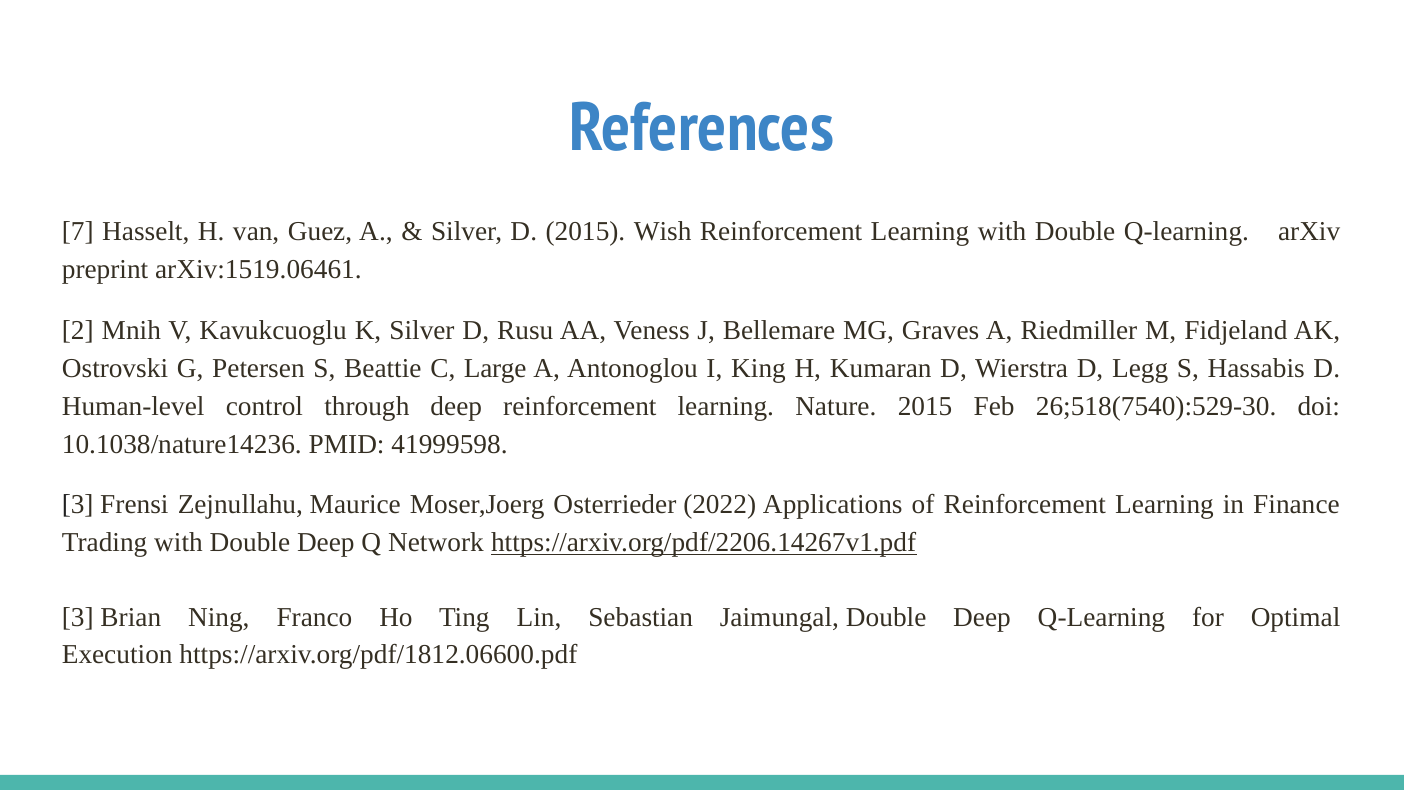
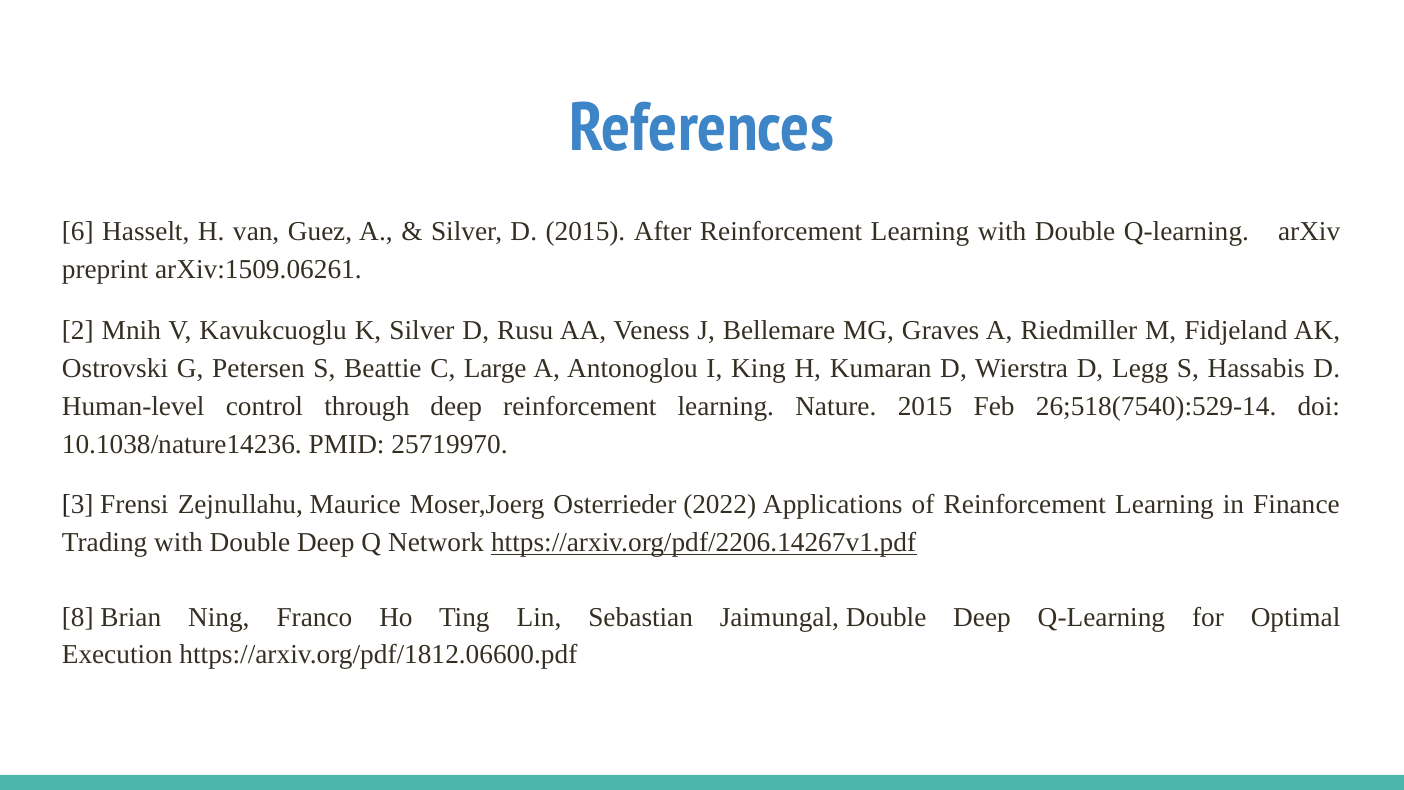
7: 7 -> 6
Wish: Wish -> After
arXiv:1519.06461: arXiv:1519.06461 -> arXiv:1509.06261
26;518(7540):529-30: 26;518(7540):529-30 -> 26;518(7540):529-14
41999598: 41999598 -> 25719970
3 at (78, 617): 3 -> 8
